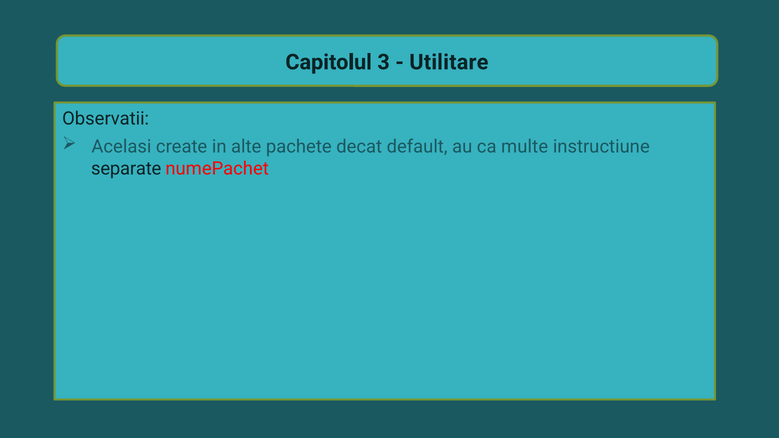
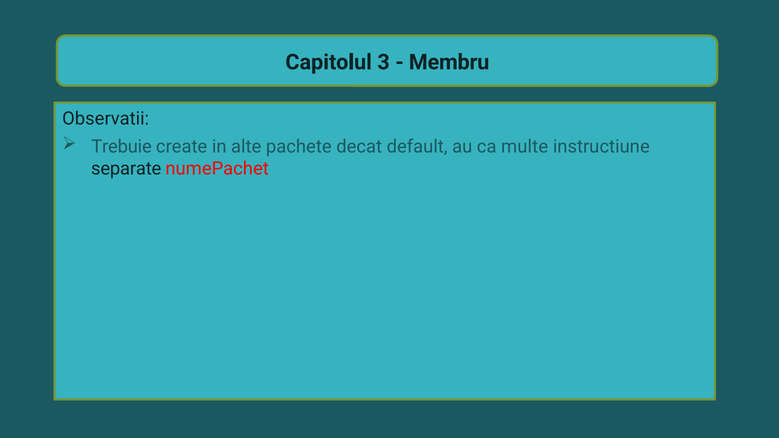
Utilitare: Utilitare -> Membru
Acelasi: Acelasi -> Trebuie
